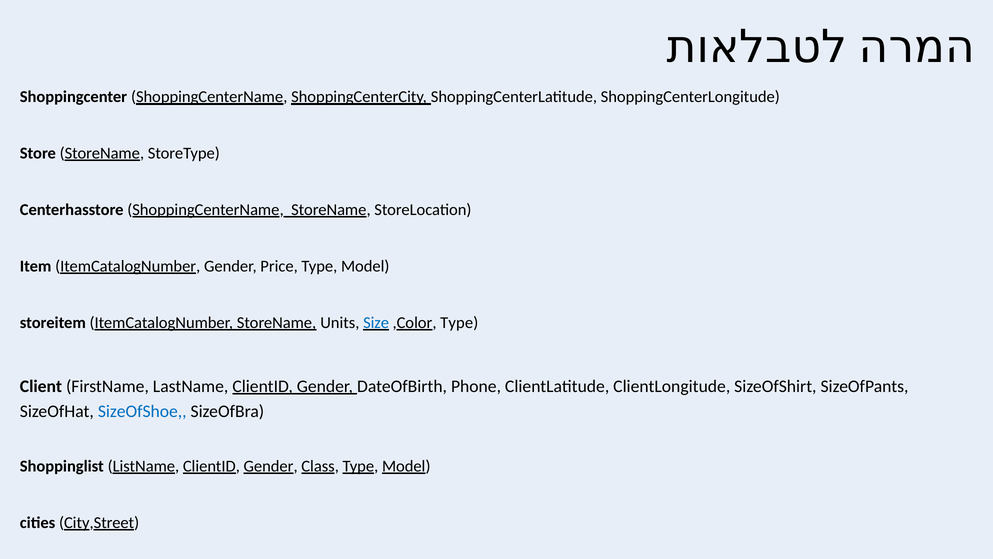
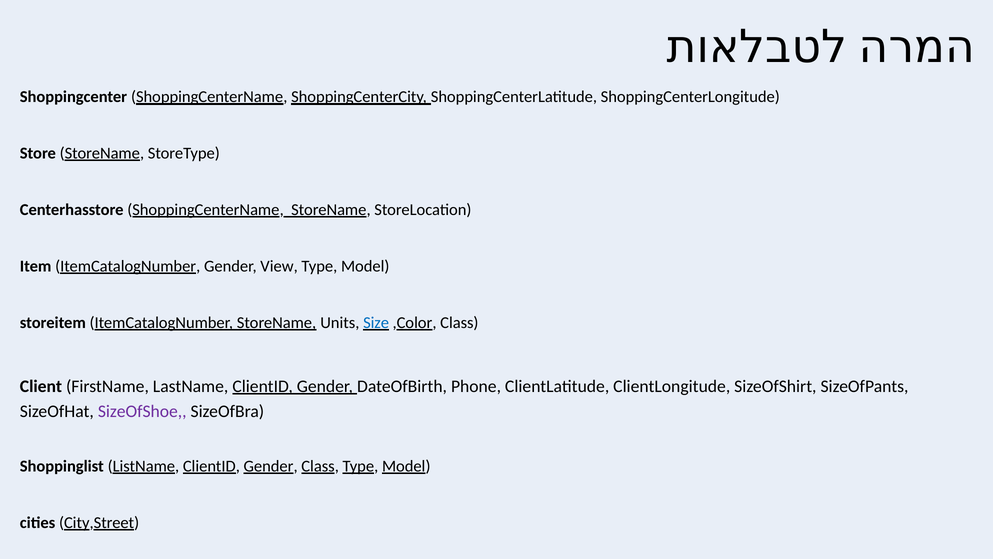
Price: Price -> View
,Color Type: Type -> Class
SizeOfShoe colour: blue -> purple
